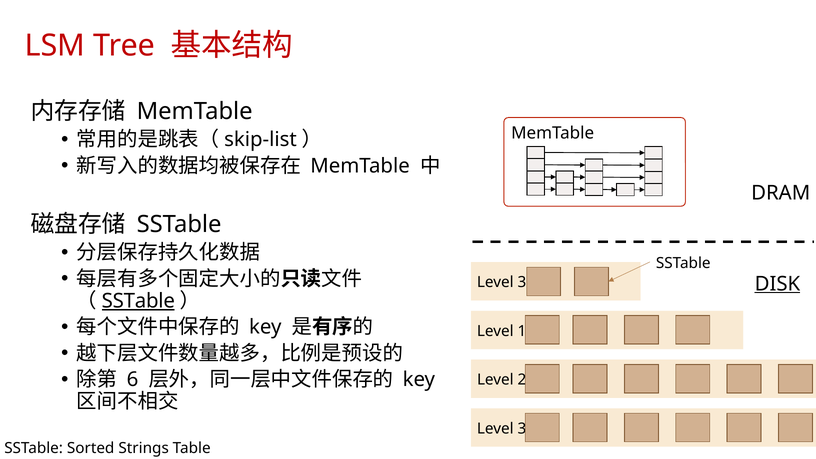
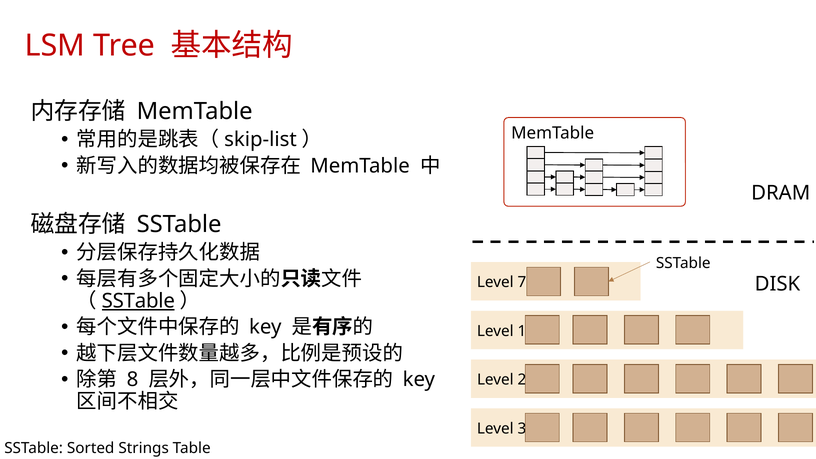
3 at (522, 282): 3 -> 7
DISK underline: present -> none
6 at (133, 380): 6 -> 8
